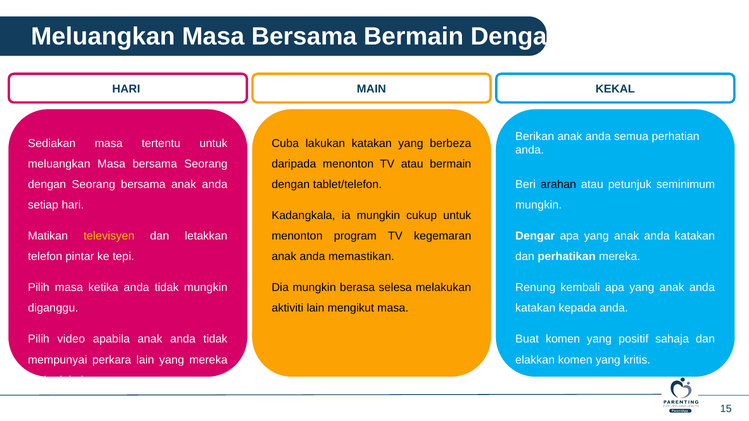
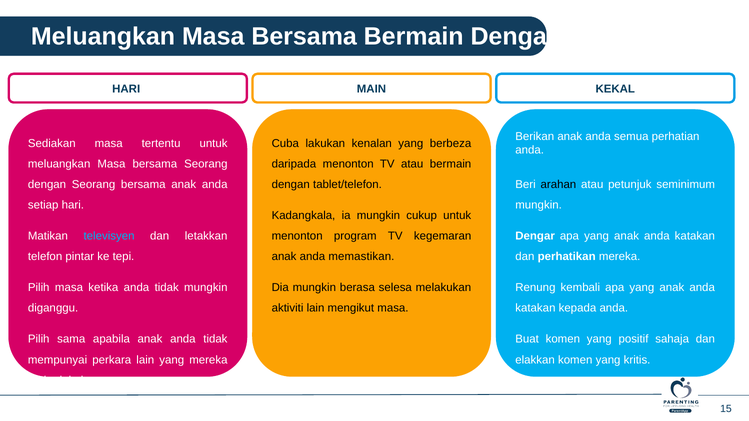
lakukan katakan: katakan -> kenalan
televisyen colour: yellow -> light blue
video: video -> sama
